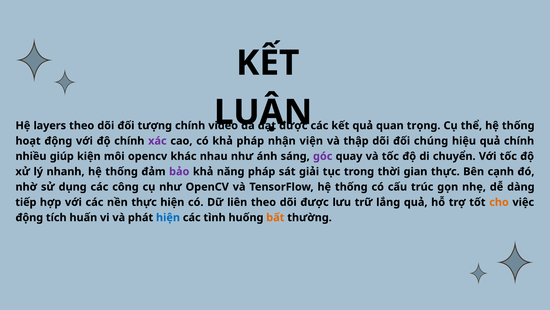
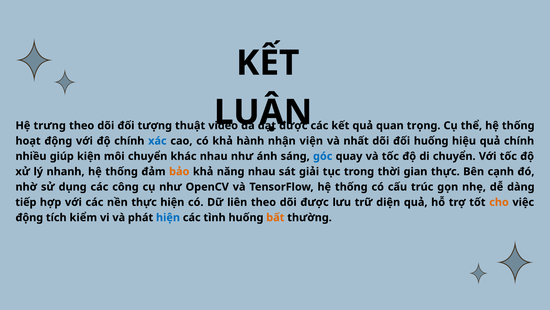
layers: layers -> trưng
tượng chính: chính -> thuật
xác colour: purple -> blue
khả pháp: pháp -> hành
thập: thập -> nhất
đối chúng: chúng -> huống
môi opencv: opencv -> chuyển
góc colour: purple -> blue
bảo colour: purple -> orange
năng pháp: pháp -> nhau
lắng: lắng -> diện
huấn: huấn -> kiểm
